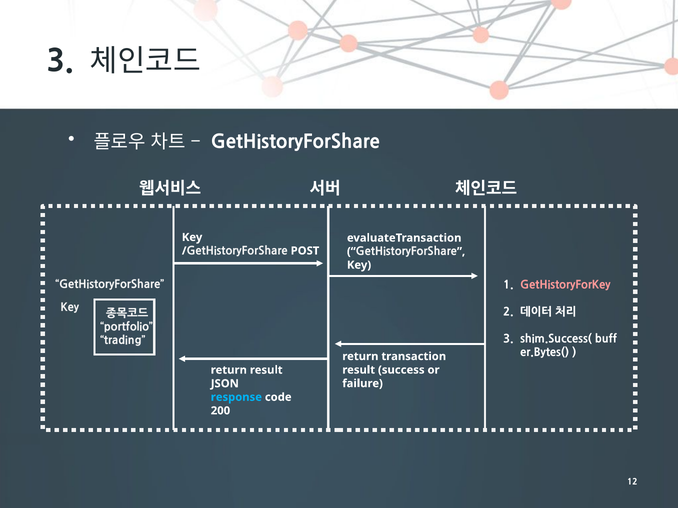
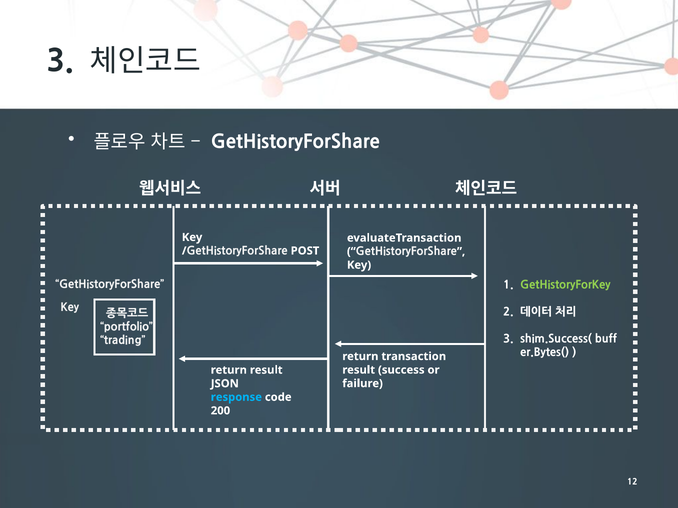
GetHistoryForKey colour: pink -> light green
